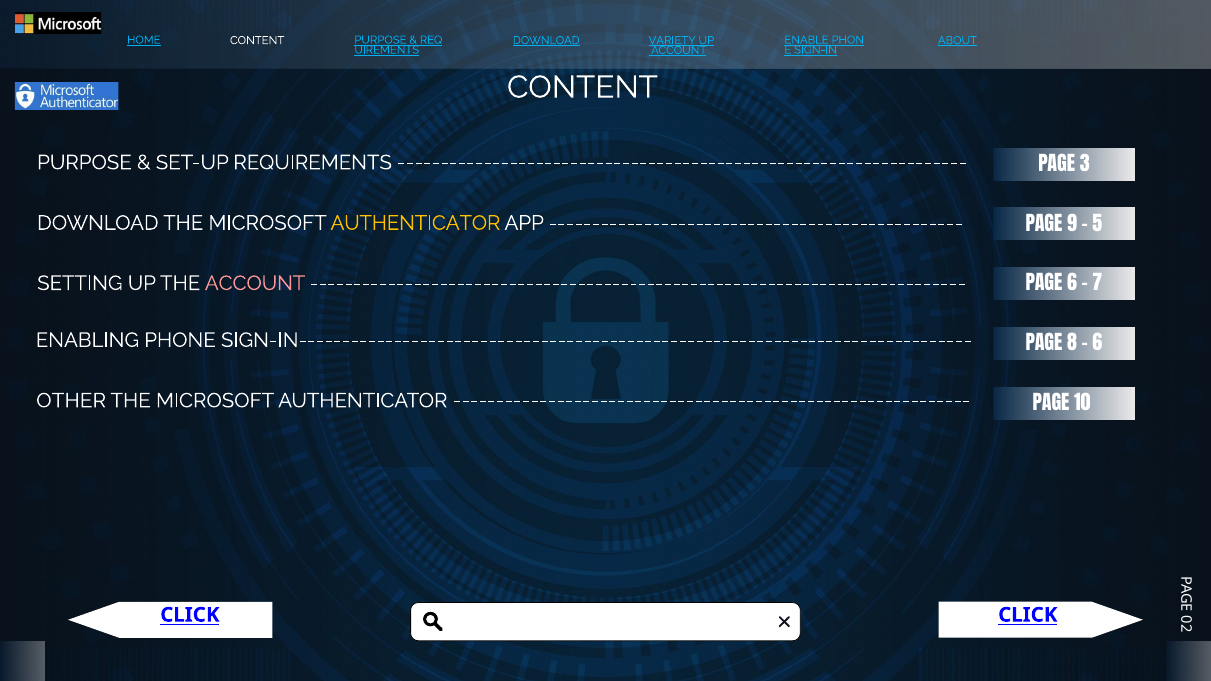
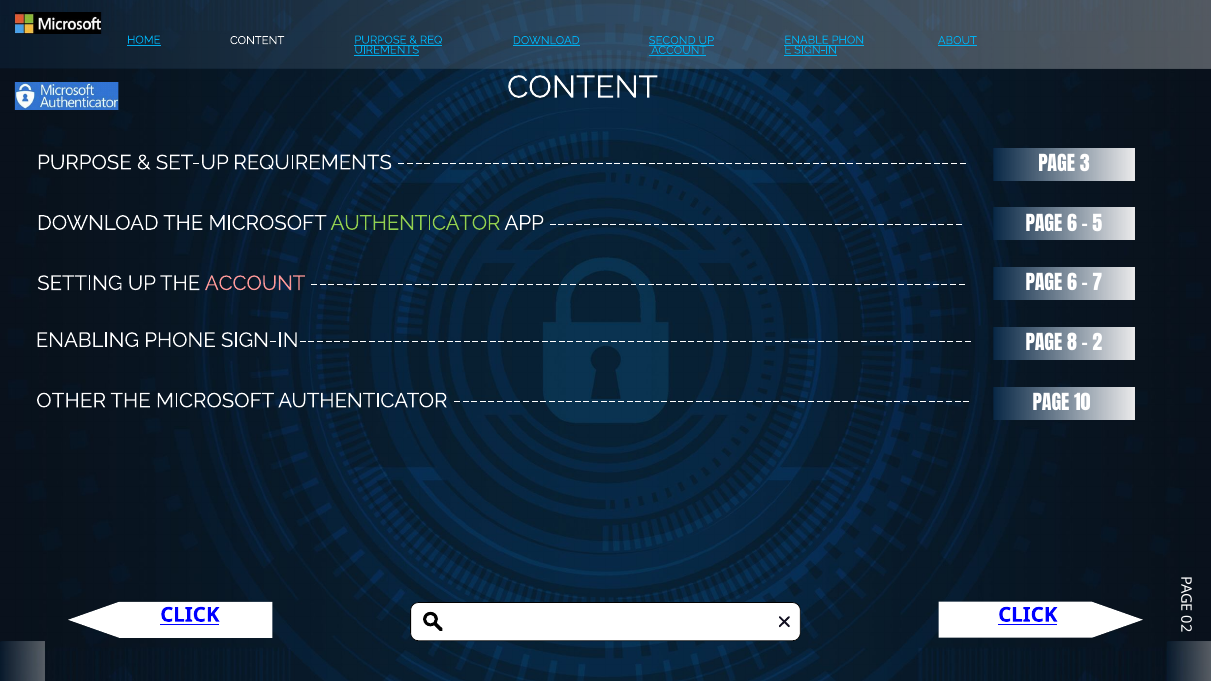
VARIETY: VARIETY -> SECOND
AUTHENTICATOR at (415, 223) colour: yellow -> light green
9 at (1072, 225): 9 -> 6
6 at (1097, 344): 6 -> 2
